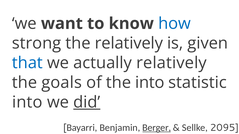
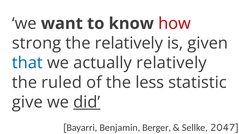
how colour: blue -> red
goals: goals -> ruled
the into: into -> less
into at (27, 102): into -> give
Berger underline: present -> none
2095: 2095 -> 2047
